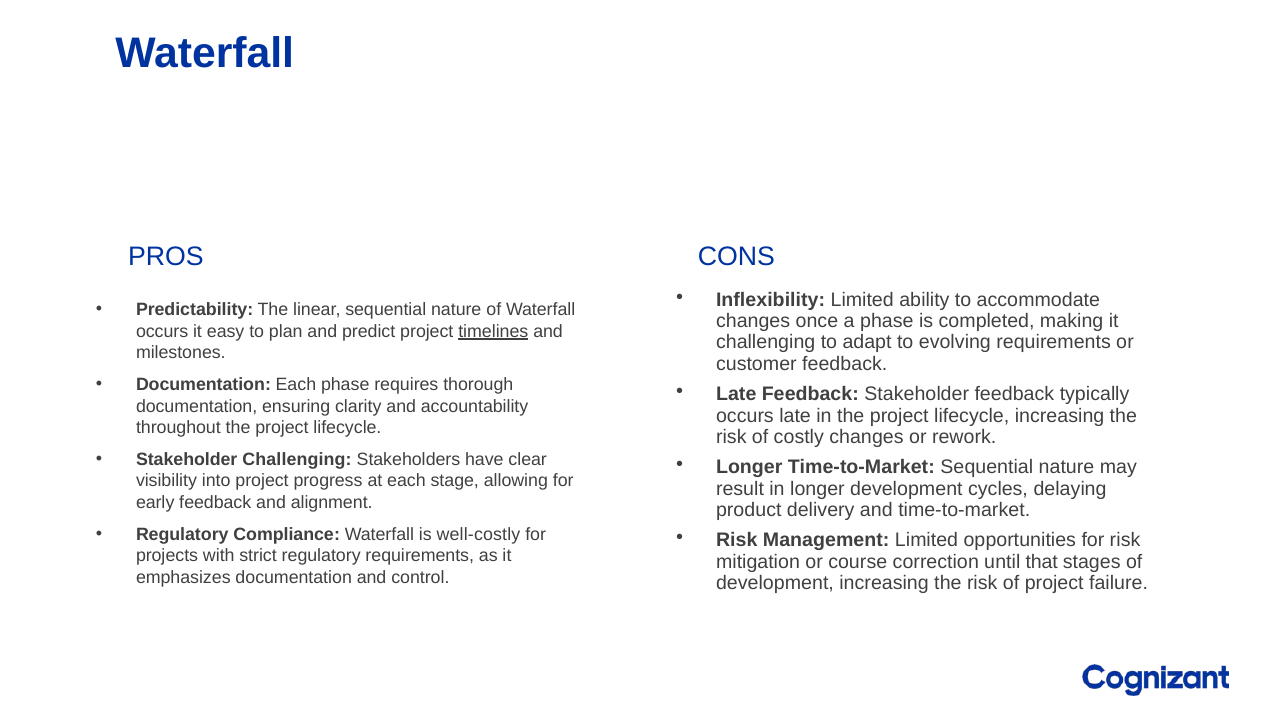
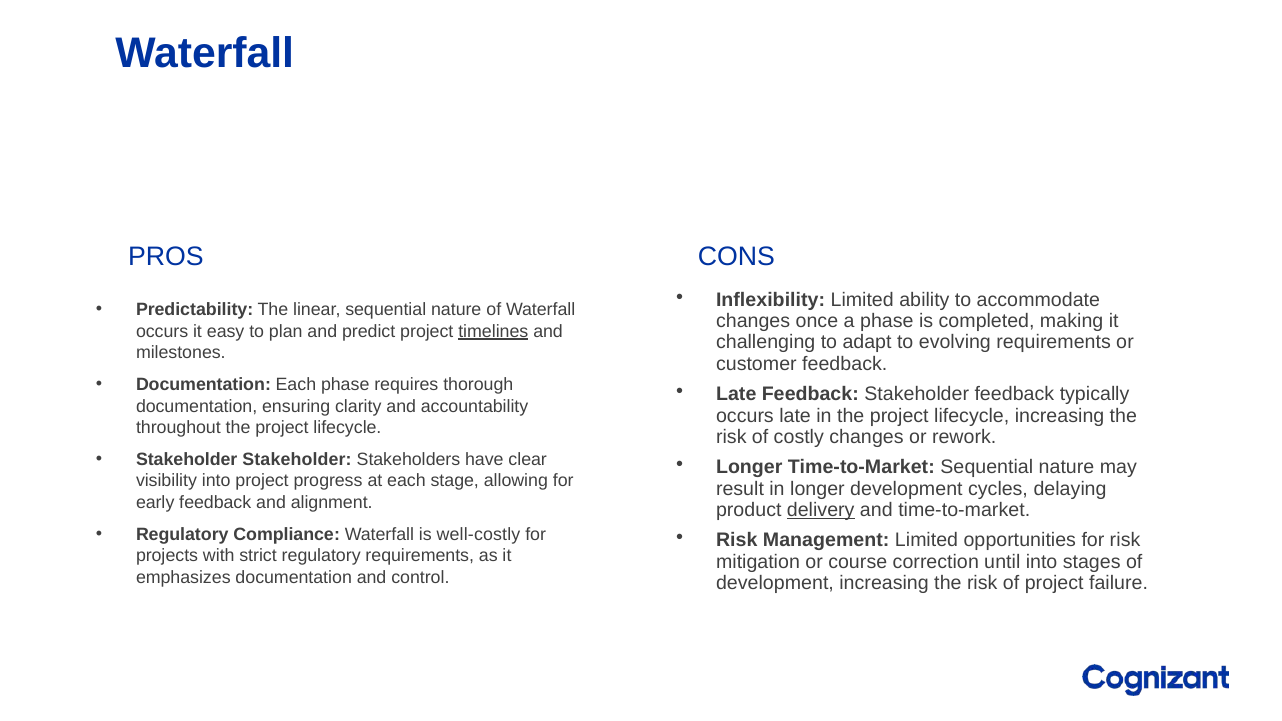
Stakeholder Challenging: Challenging -> Stakeholder
delivery underline: none -> present
until that: that -> into
